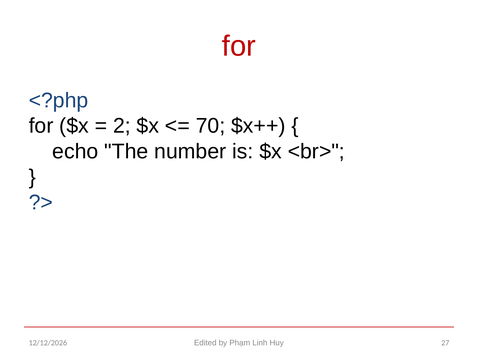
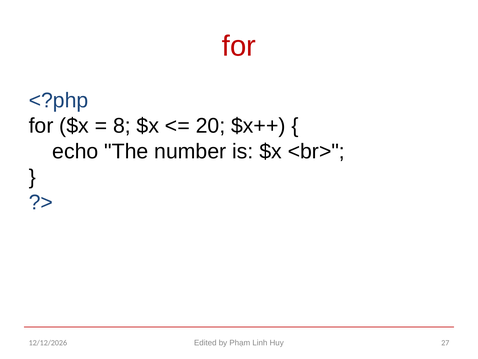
2: 2 -> 8
70: 70 -> 20
